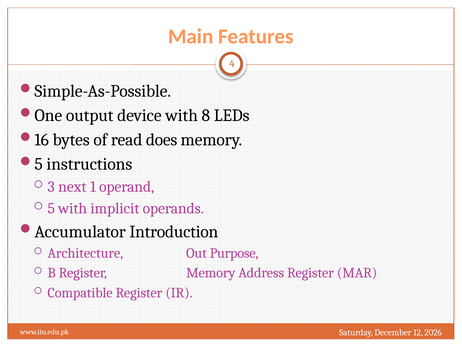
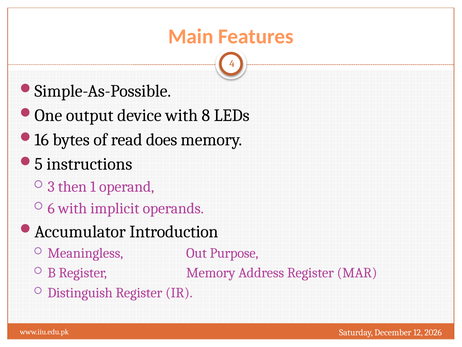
next: next -> then
5: 5 -> 6
Architecture: Architecture -> Meaningless
Compatible: Compatible -> Distinguish
